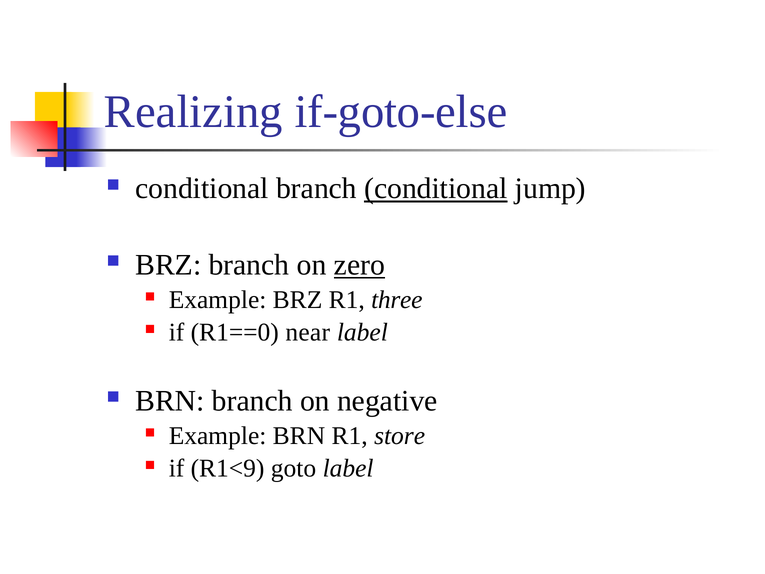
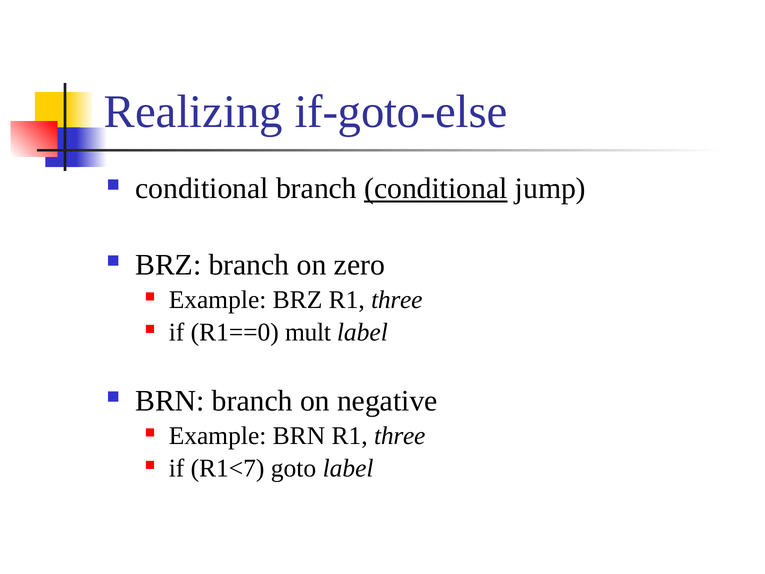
zero underline: present -> none
near: near -> mult
BRN R1 store: store -> three
R1<9: R1<9 -> R1<7
